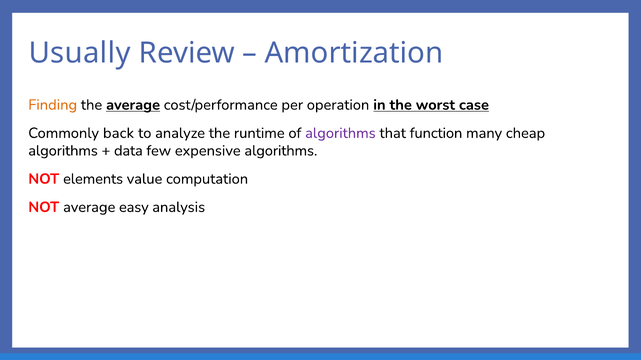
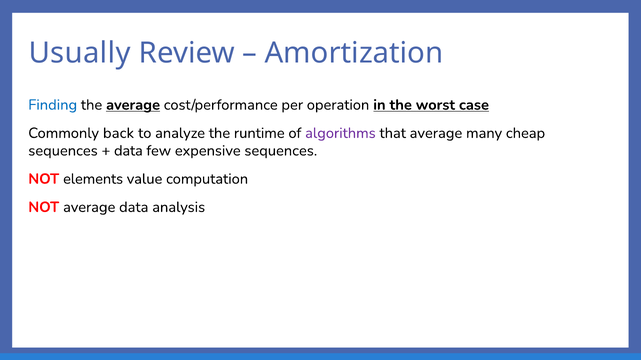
Finding colour: orange -> blue
that function: function -> average
algorithms at (63, 151): algorithms -> sequences
expensive algorithms: algorithms -> sequences
average easy: easy -> data
